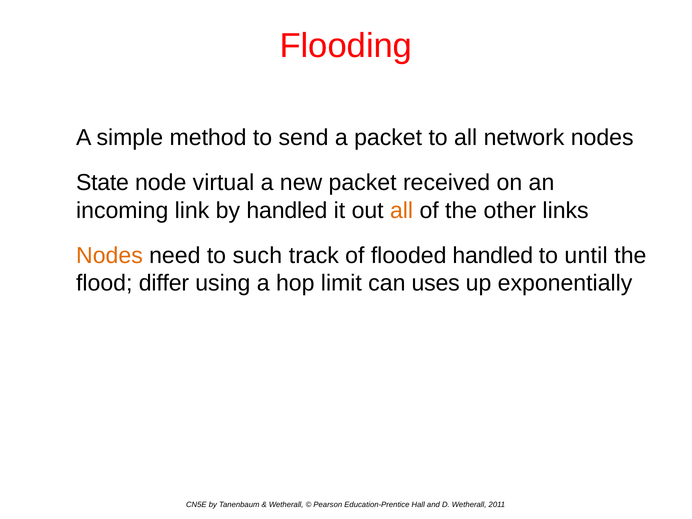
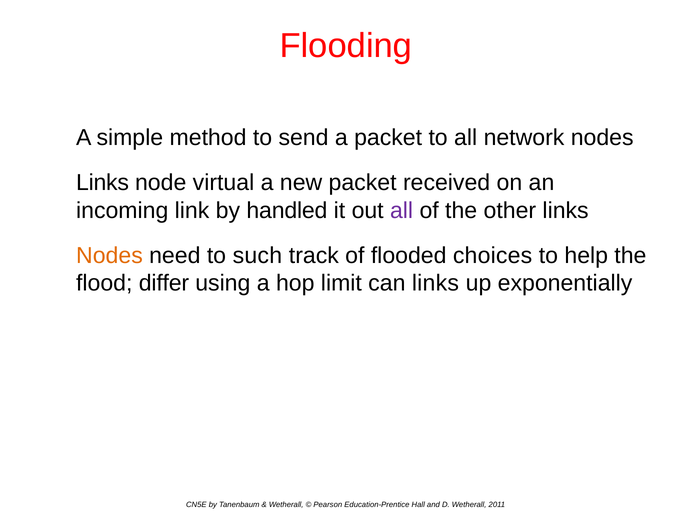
State at (102, 183): State -> Links
all at (402, 211) colour: orange -> purple
flooded handled: handled -> choices
until: until -> help
can uses: uses -> links
